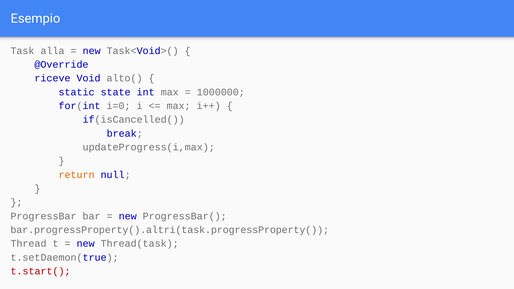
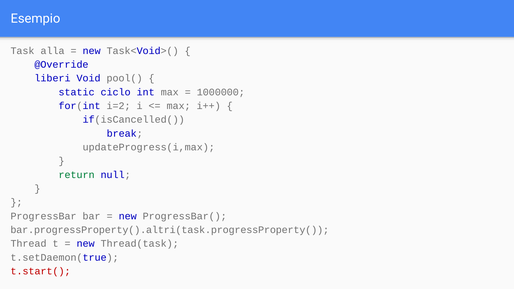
riceve: riceve -> liberi
alto(: alto( -> pool(
state: state -> ciclo
i=0: i=0 -> i=2
return colour: orange -> green
